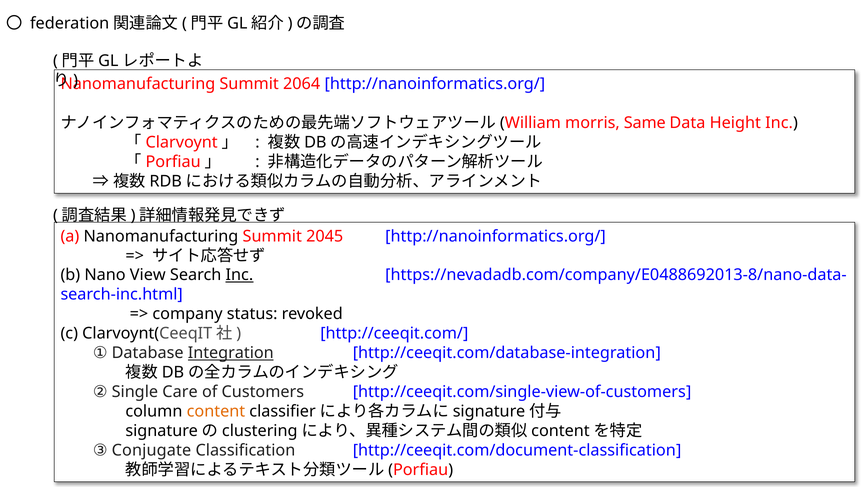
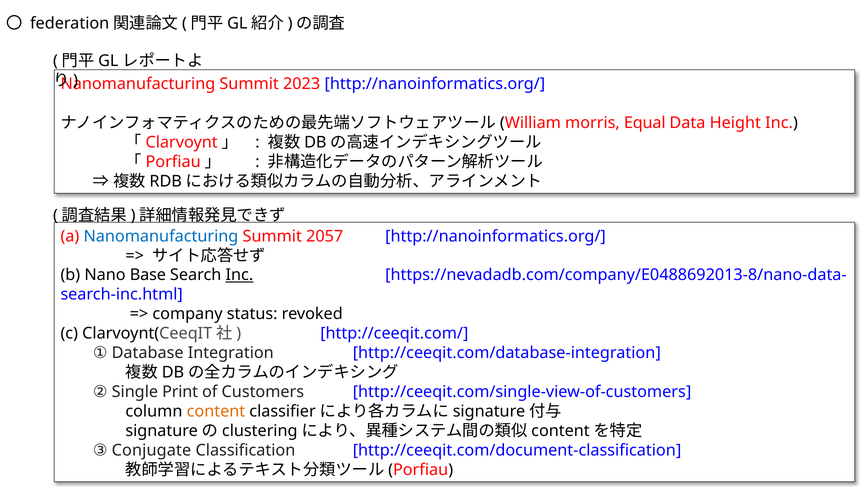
2064: 2064 -> 2023
Same: Same -> Equal
Nanomanufacturing at (161, 236) colour: black -> blue
2045: 2045 -> 2057
View: View -> Base
Integration underline: present -> none
Care: Care -> Print
